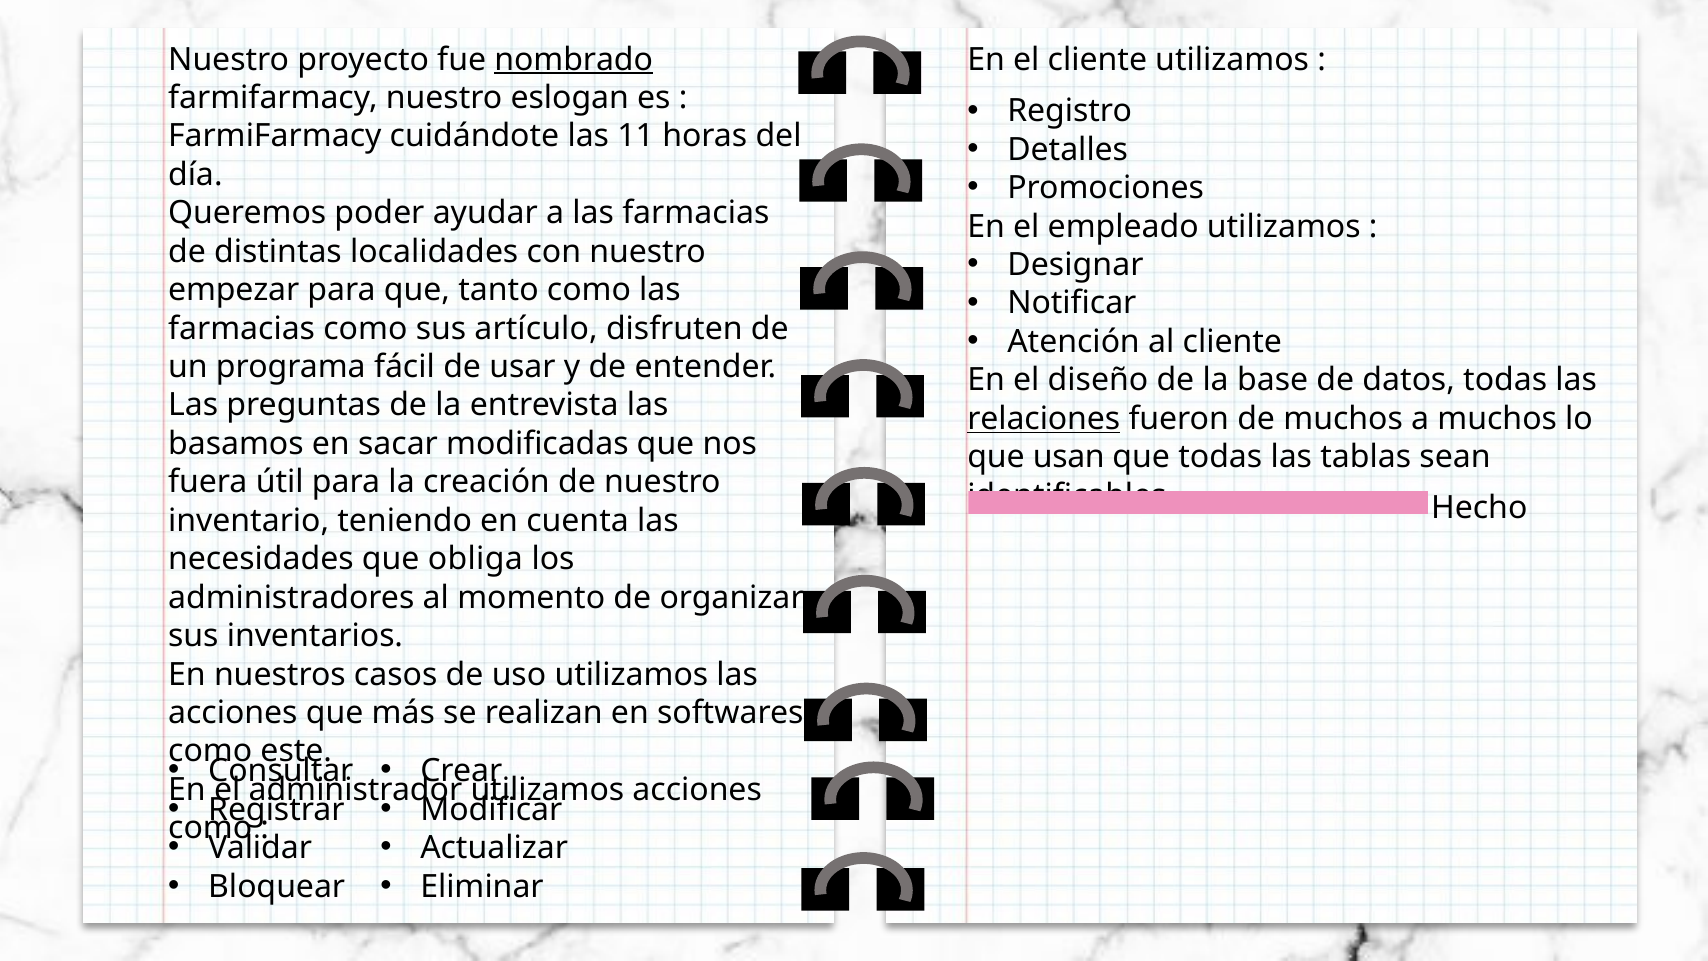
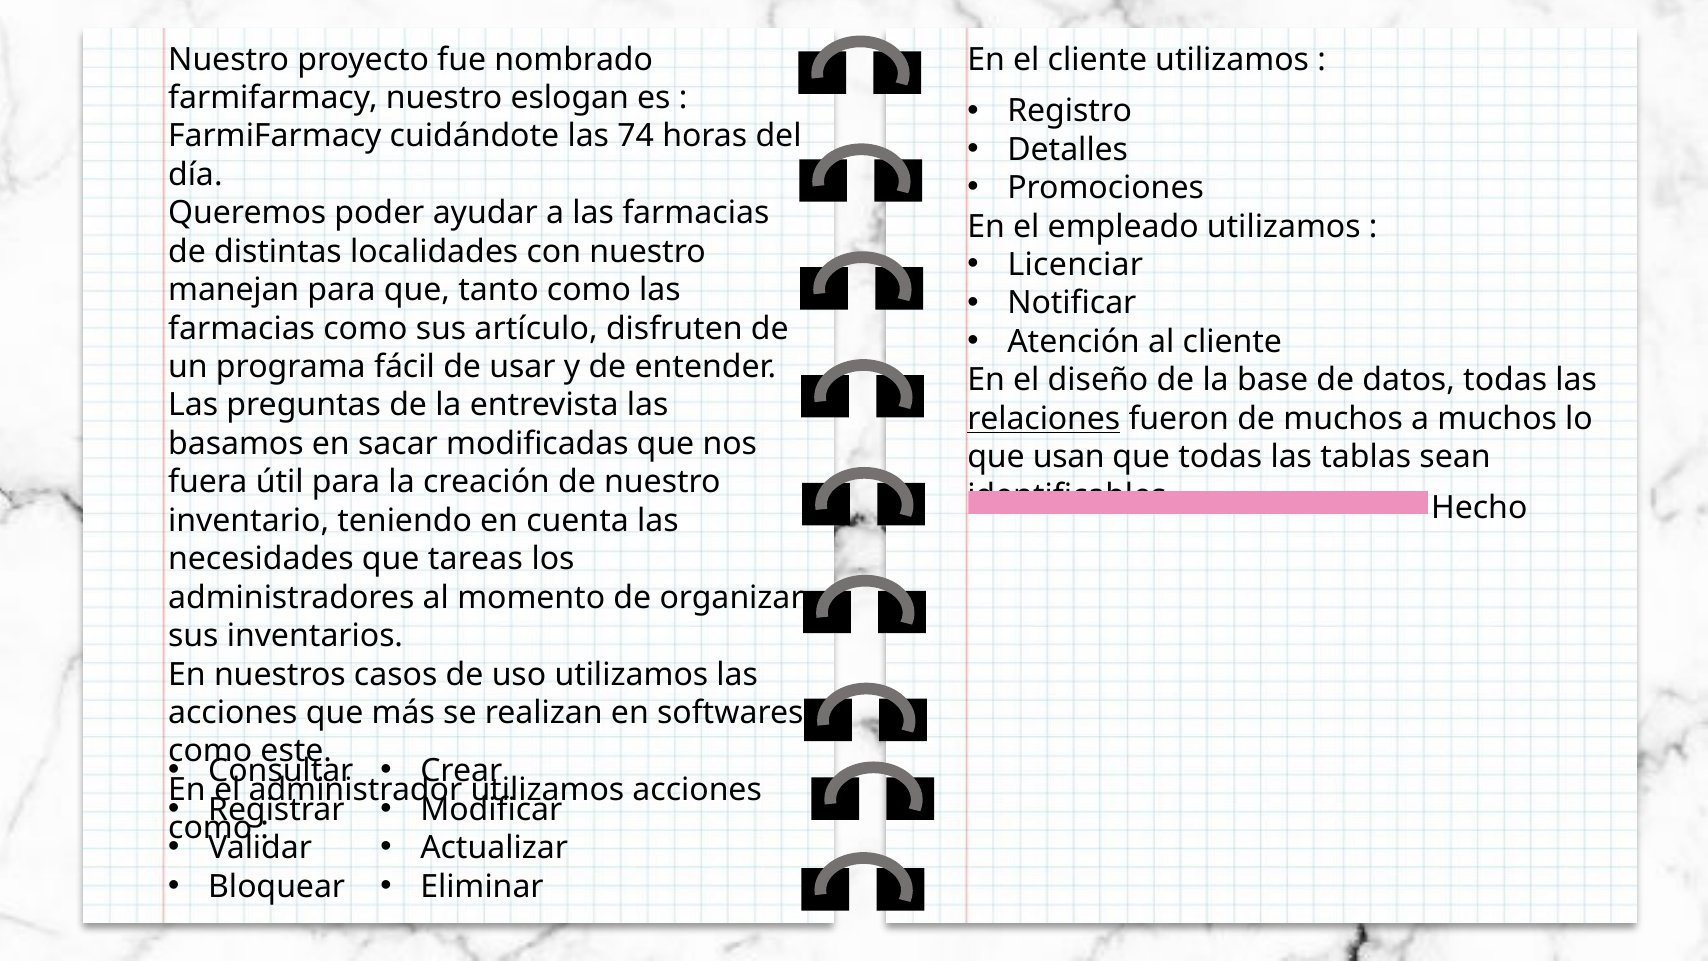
nombrado underline: present -> none
11: 11 -> 74
Designar: Designar -> Licenciar
empezar: empezar -> manejan
obliga: obliga -> tareas
